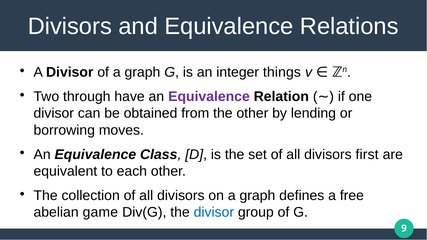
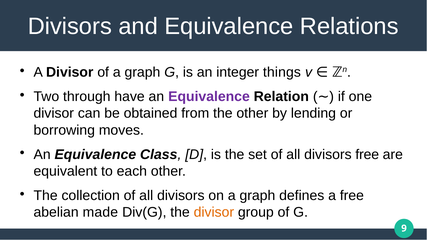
divisors first: first -> free
game: game -> made
divisor at (214, 213) colour: blue -> orange
